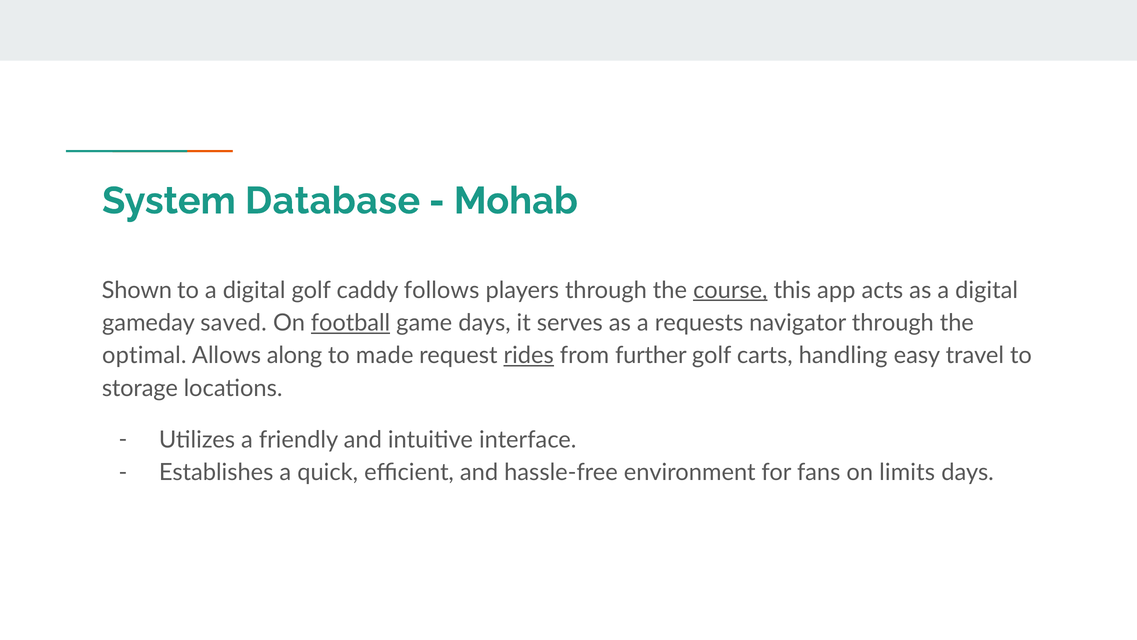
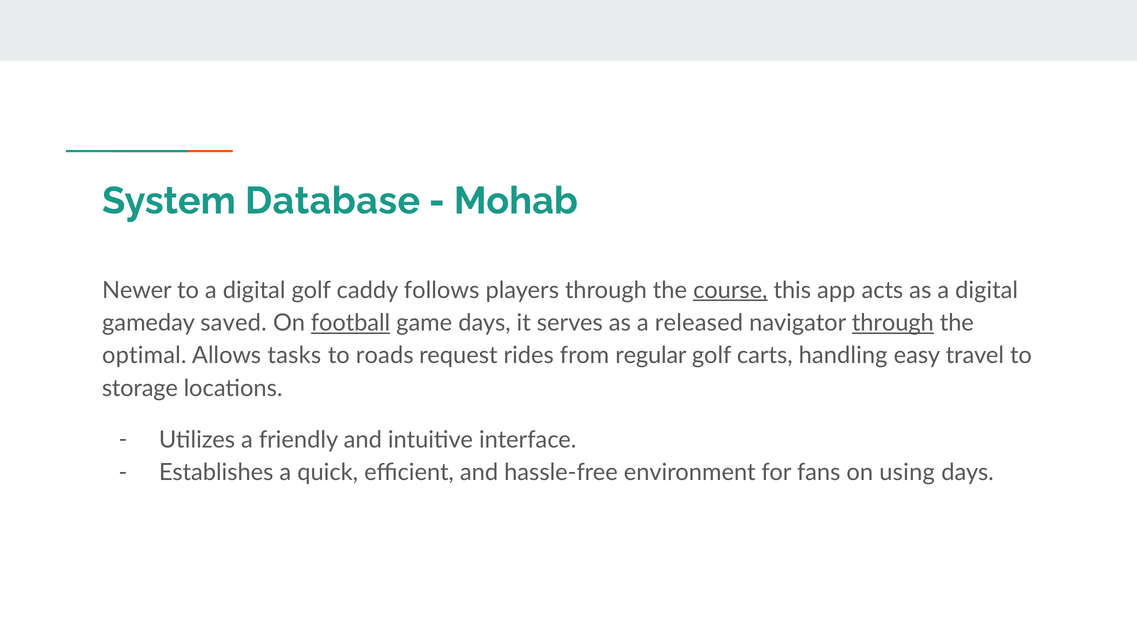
Shown: Shown -> Newer
requests: requests -> released
through at (893, 323) underline: none -> present
along: along -> tasks
made: made -> roads
rides underline: present -> none
further: further -> regular
limits: limits -> using
